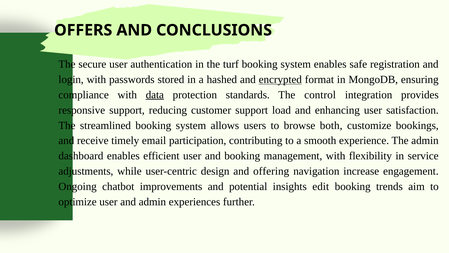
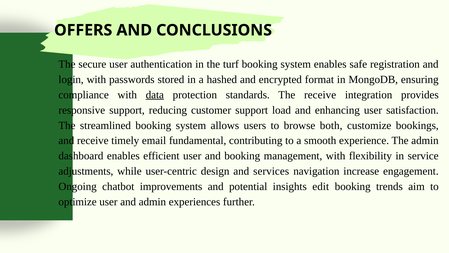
encrypted underline: present -> none
The control: control -> receive
participation: participation -> fundamental
offering: offering -> services
